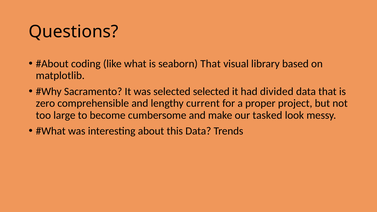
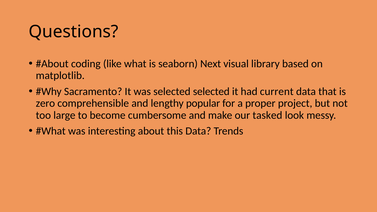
seaborn That: That -> Next
divided: divided -> current
current: current -> popular
